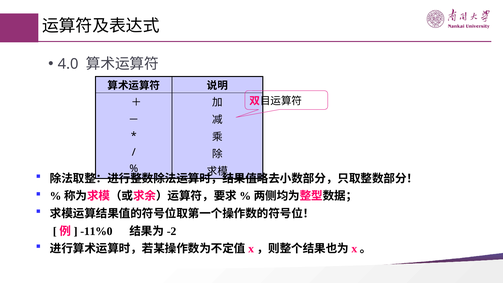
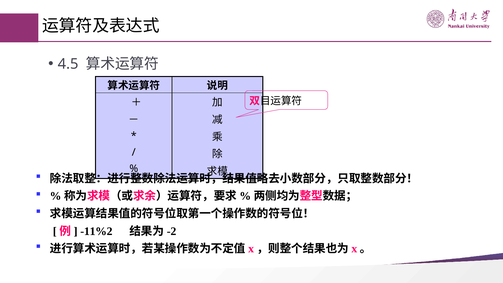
4.0: 4.0 -> 4.5
-11%0: -11%0 -> -11%2
